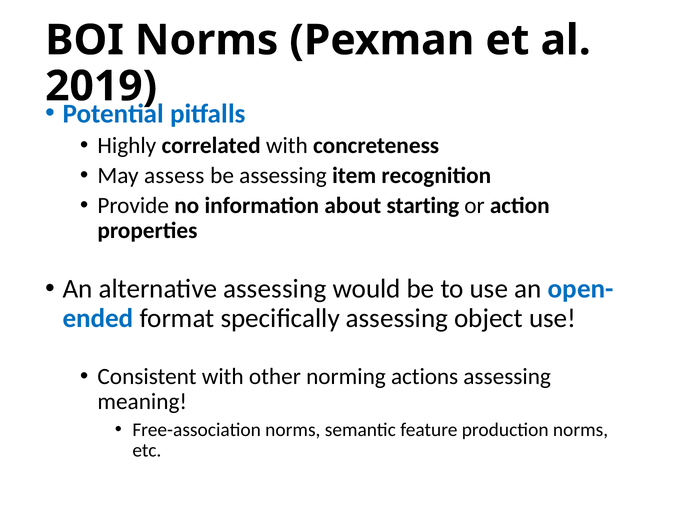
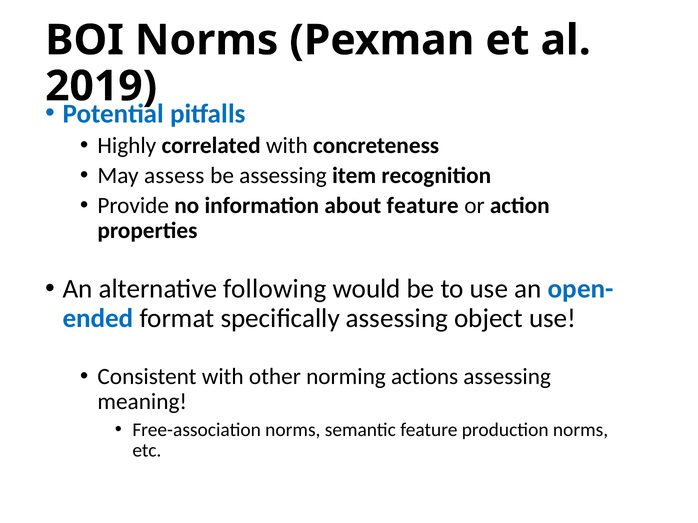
about starting: starting -> feature
alternative assessing: assessing -> following
